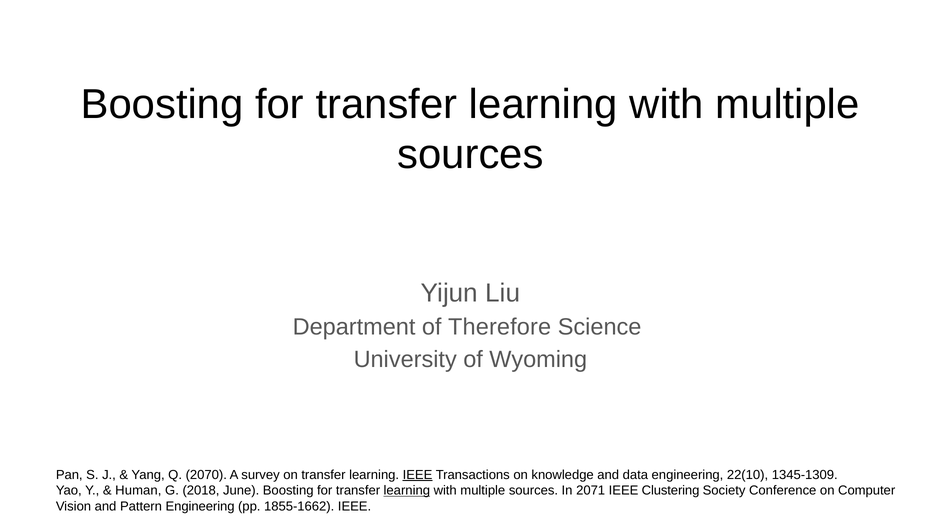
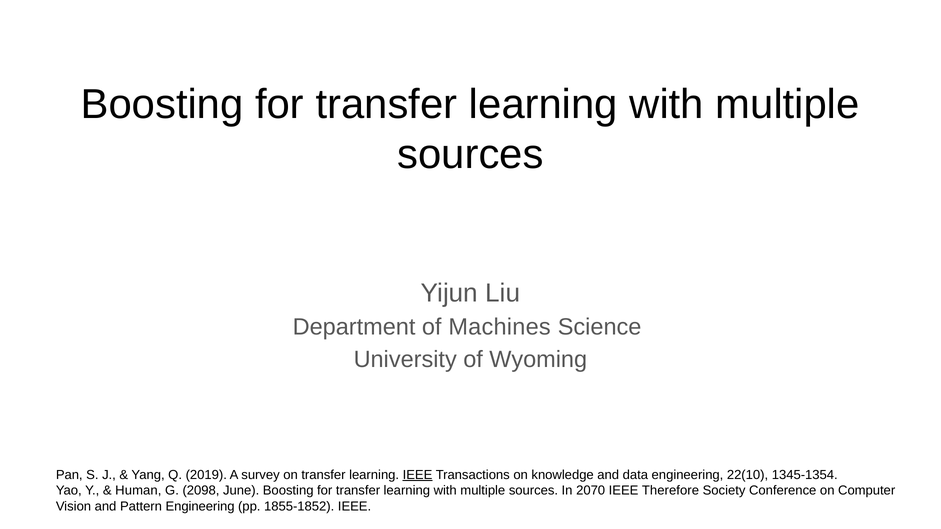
Therefore: Therefore -> Machines
2070: 2070 -> 2019
1345-1309: 1345-1309 -> 1345-1354
2018: 2018 -> 2098
learning at (407, 491) underline: present -> none
2071: 2071 -> 2070
Clustering: Clustering -> Therefore
1855-1662: 1855-1662 -> 1855-1852
